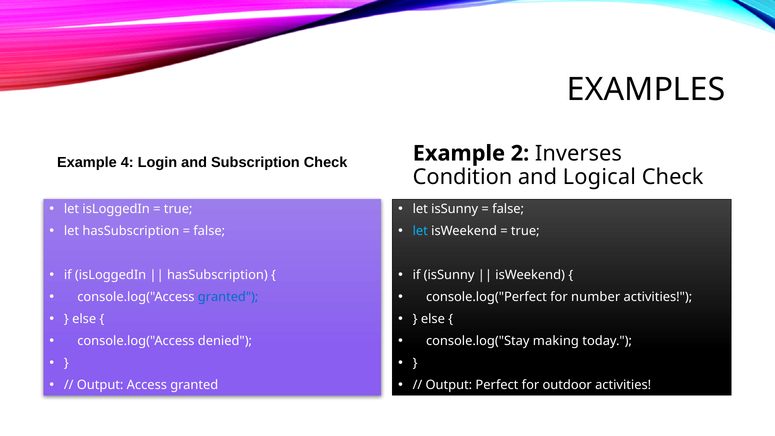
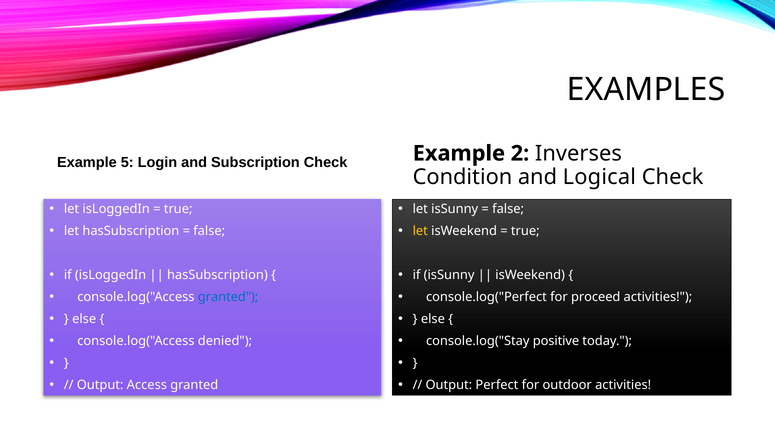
4: 4 -> 5
let at (420, 231) colour: light blue -> yellow
number: number -> proceed
making: making -> positive
